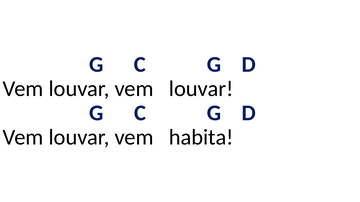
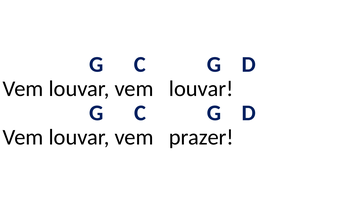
habita: habita -> prazer
